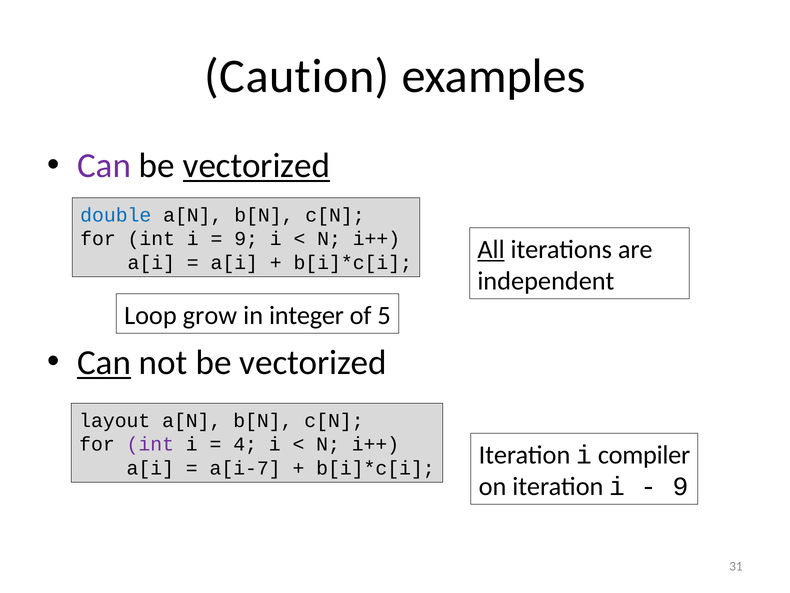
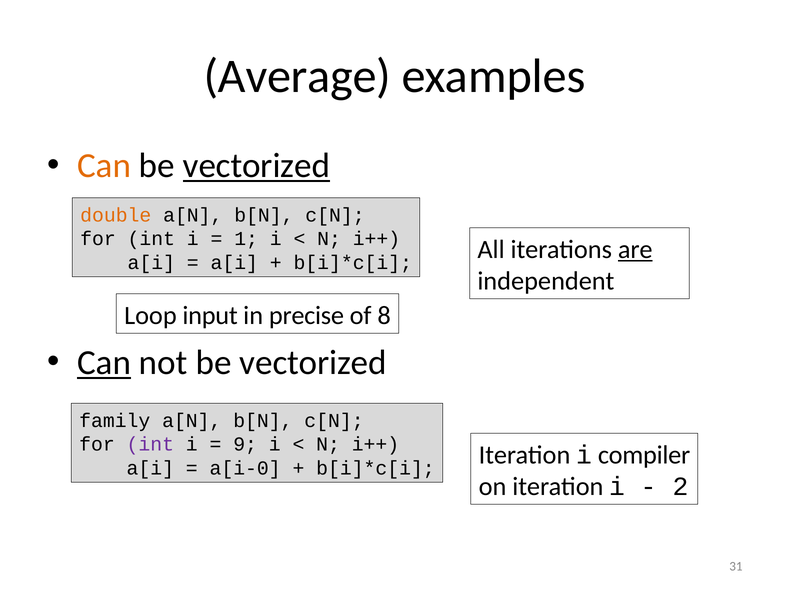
Caution: Caution -> Average
Can at (104, 166) colour: purple -> orange
double colour: blue -> orange
9 at (246, 239): 9 -> 1
All underline: present -> none
are underline: none -> present
grow: grow -> input
integer: integer -> precise
5: 5 -> 8
layout: layout -> family
4: 4 -> 9
a[i-7: a[i-7 -> a[i-0
9 at (680, 486): 9 -> 2
